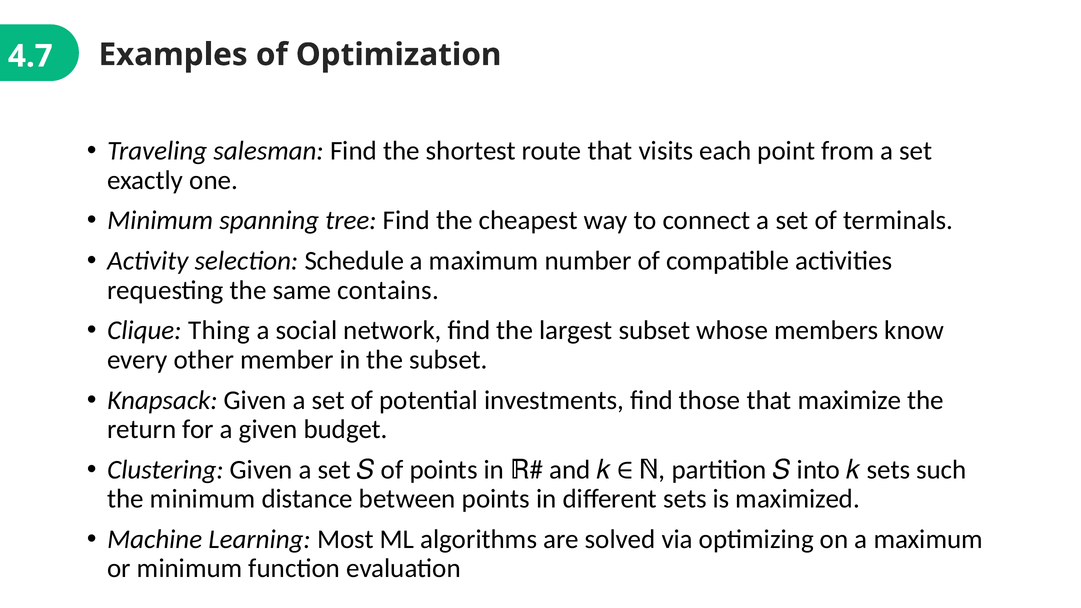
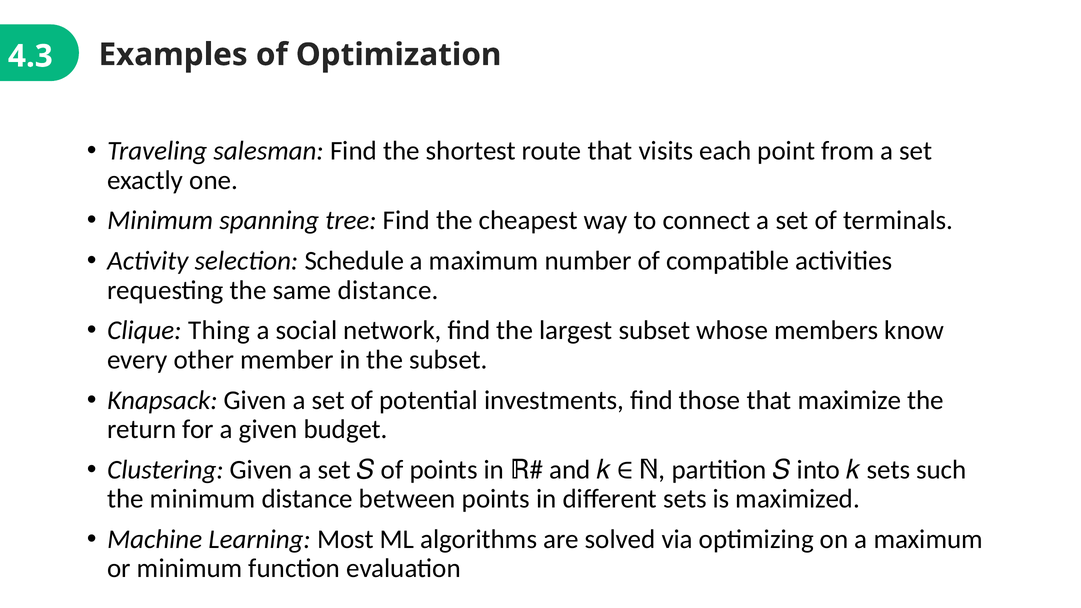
4.7: 4.7 -> 4.3
same contains: contains -> distance
